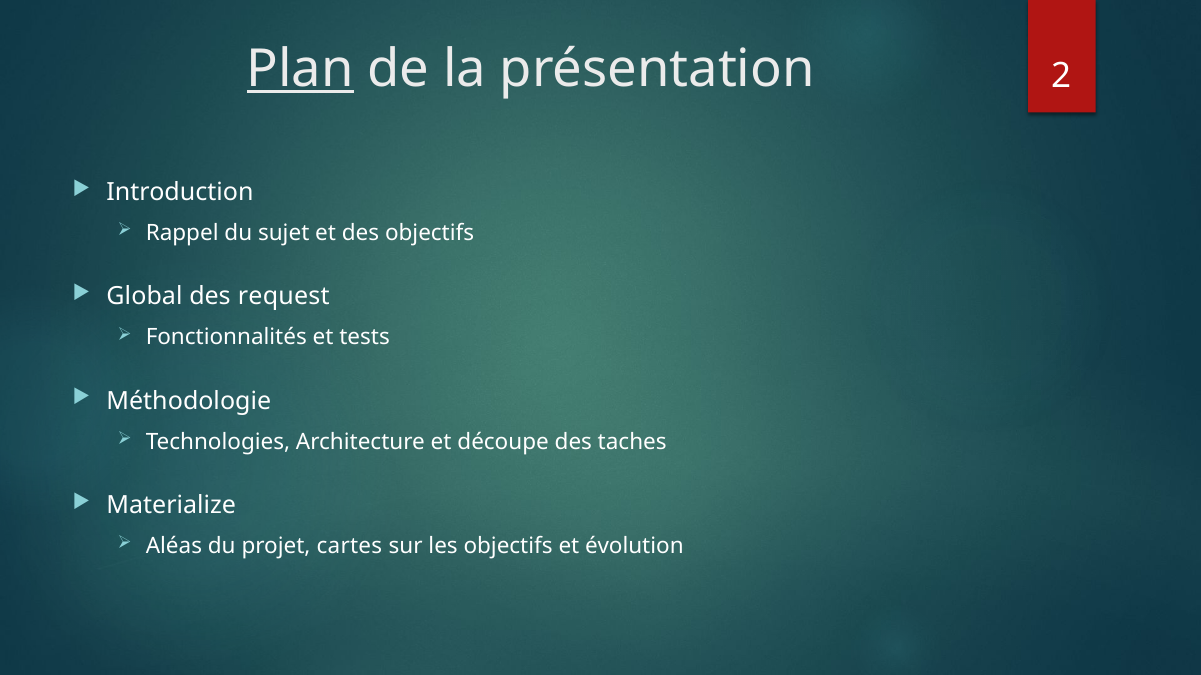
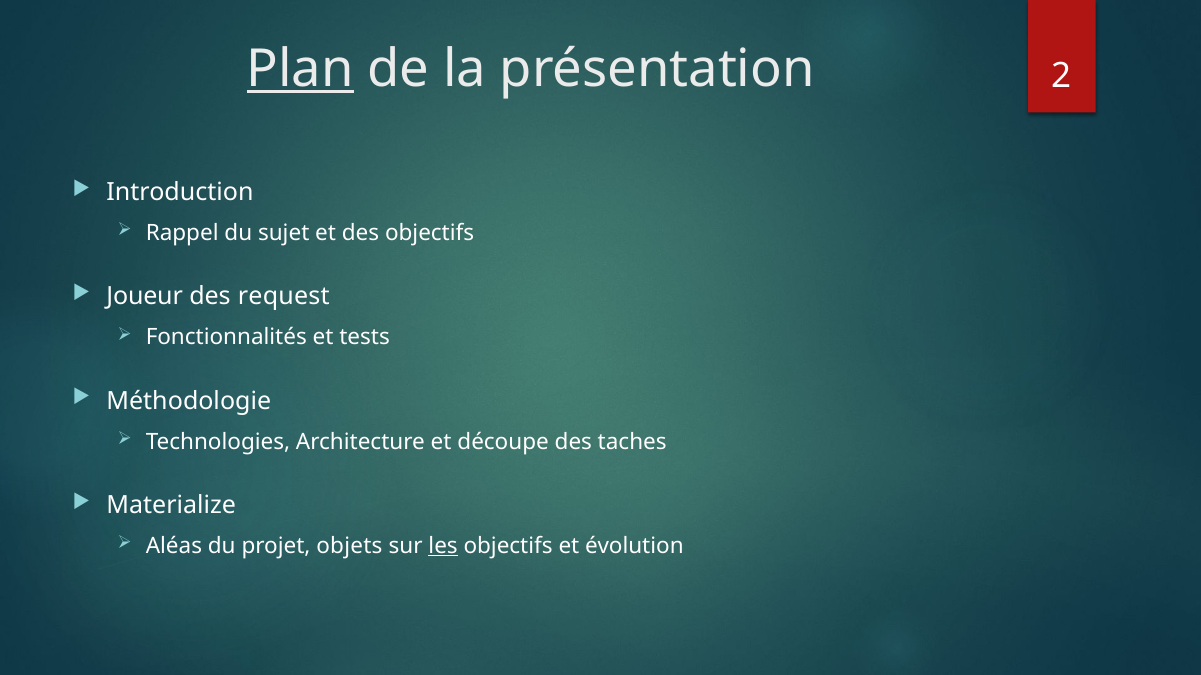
Global: Global -> Joueur
cartes: cartes -> objets
les underline: none -> present
